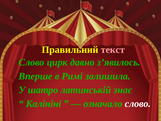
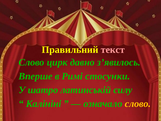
залишила: залишила -> стосунки
знає: знає -> силу
слово at (138, 104) colour: white -> yellow
